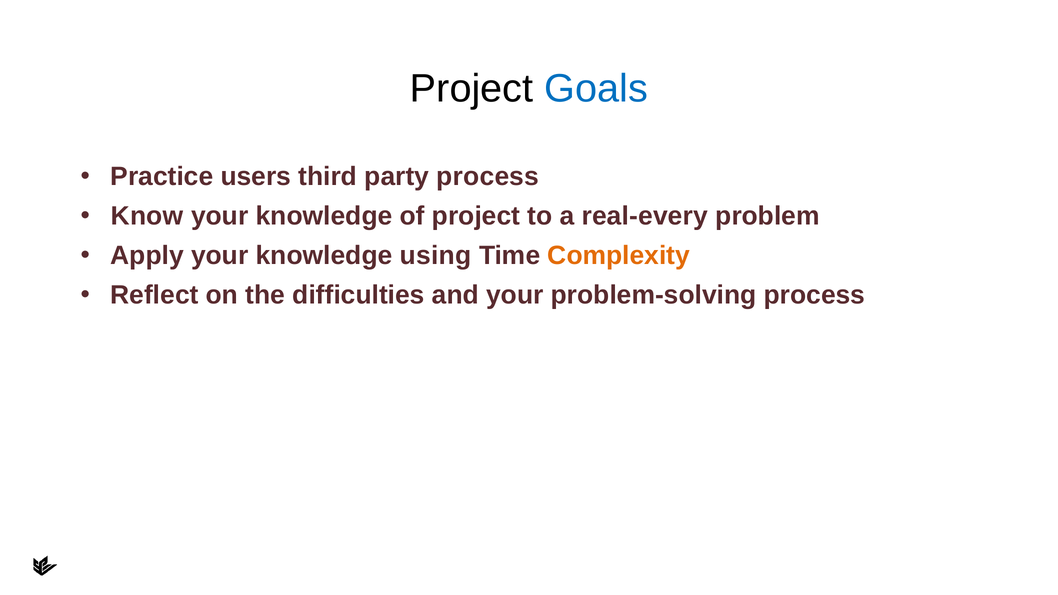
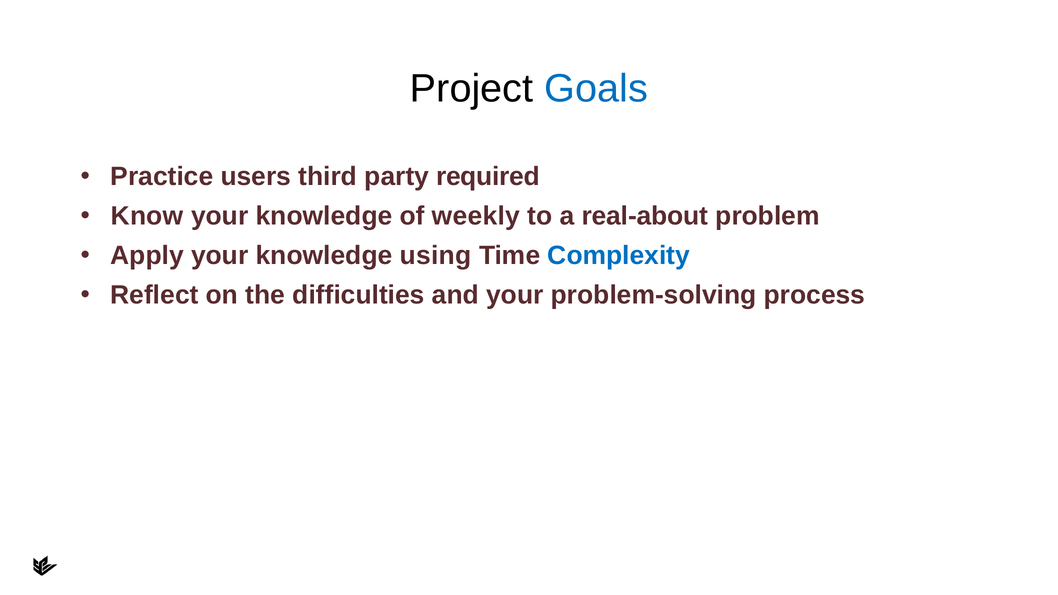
party process: process -> required
of project: project -> weekly
real-every: real-every -> real-about
Complexity colour: orange -> blue
